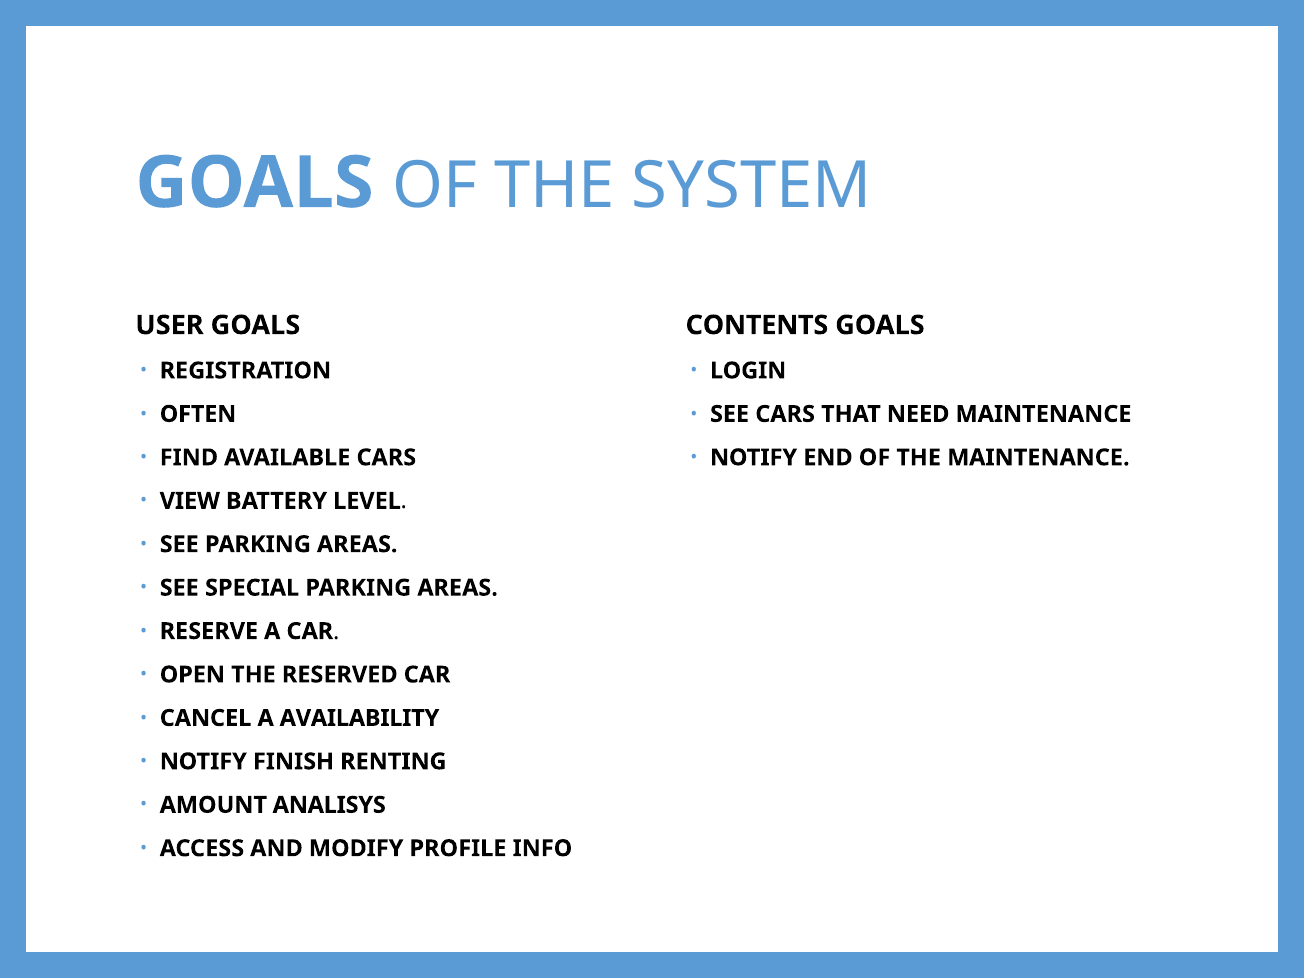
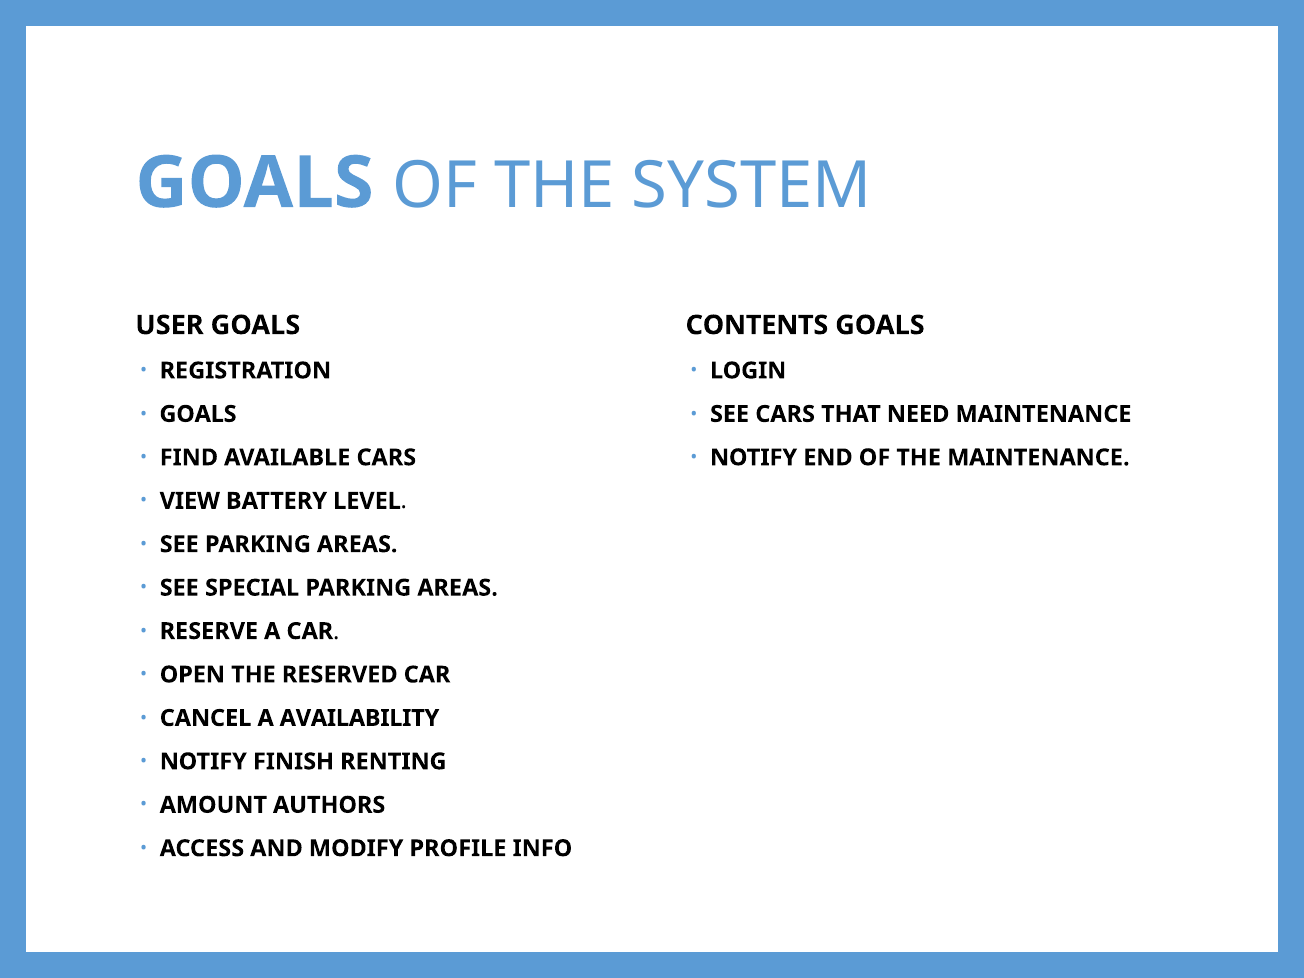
OFTEN at (198, 414): OFTEN -> GOALS
ANALISYS: ANALISYS -> AUTHORS
